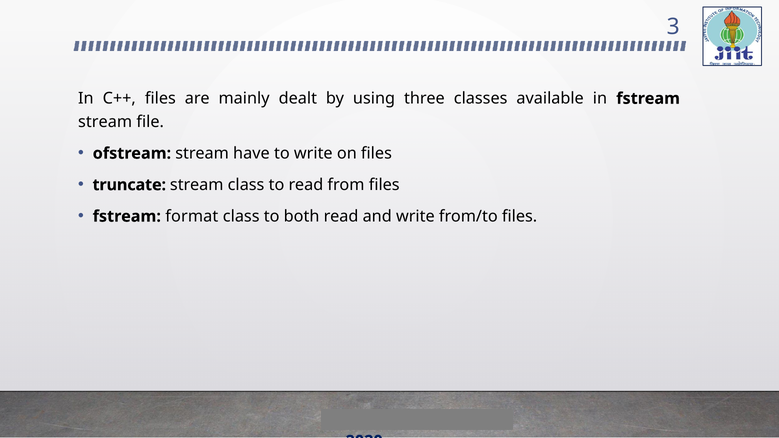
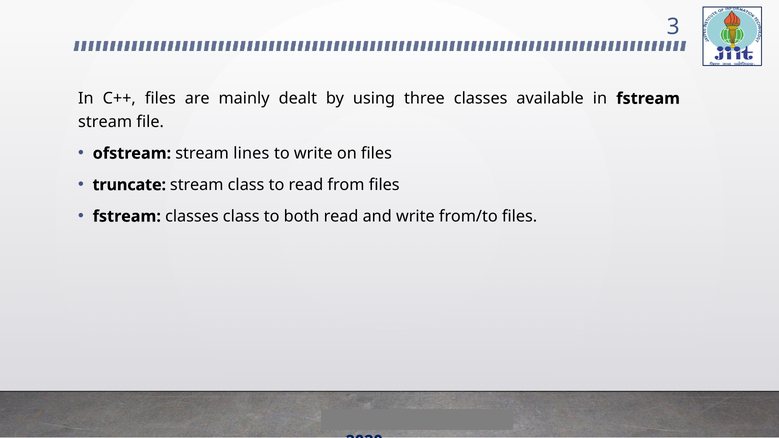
have: have -> lines
fstream format: format -> classes
